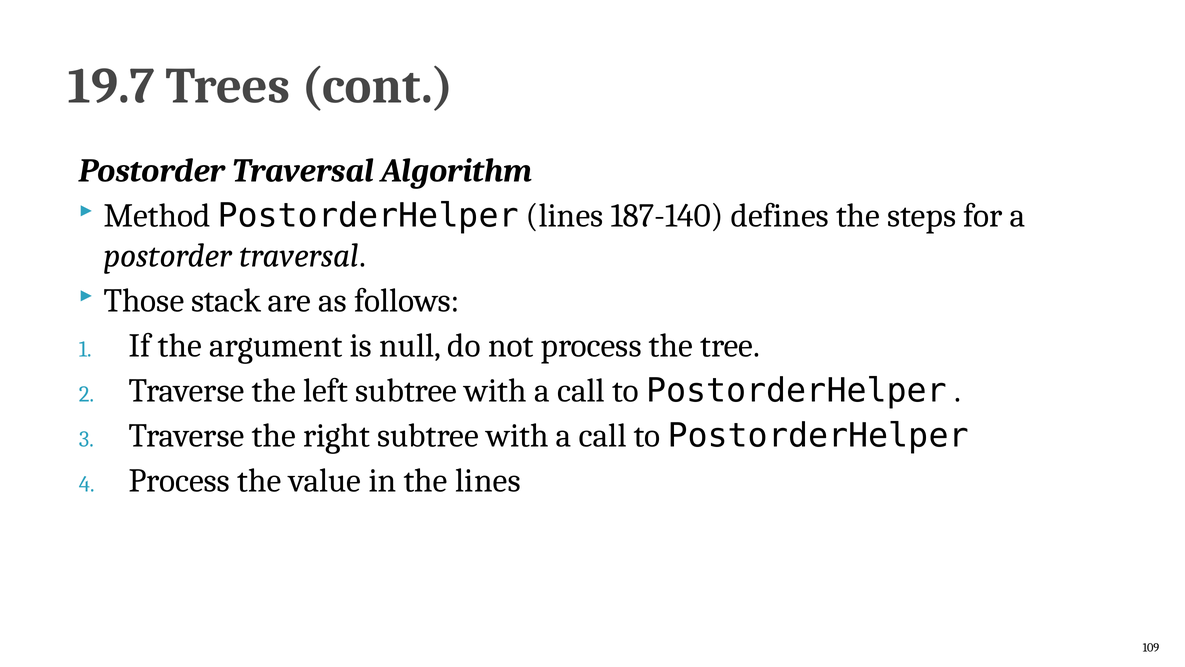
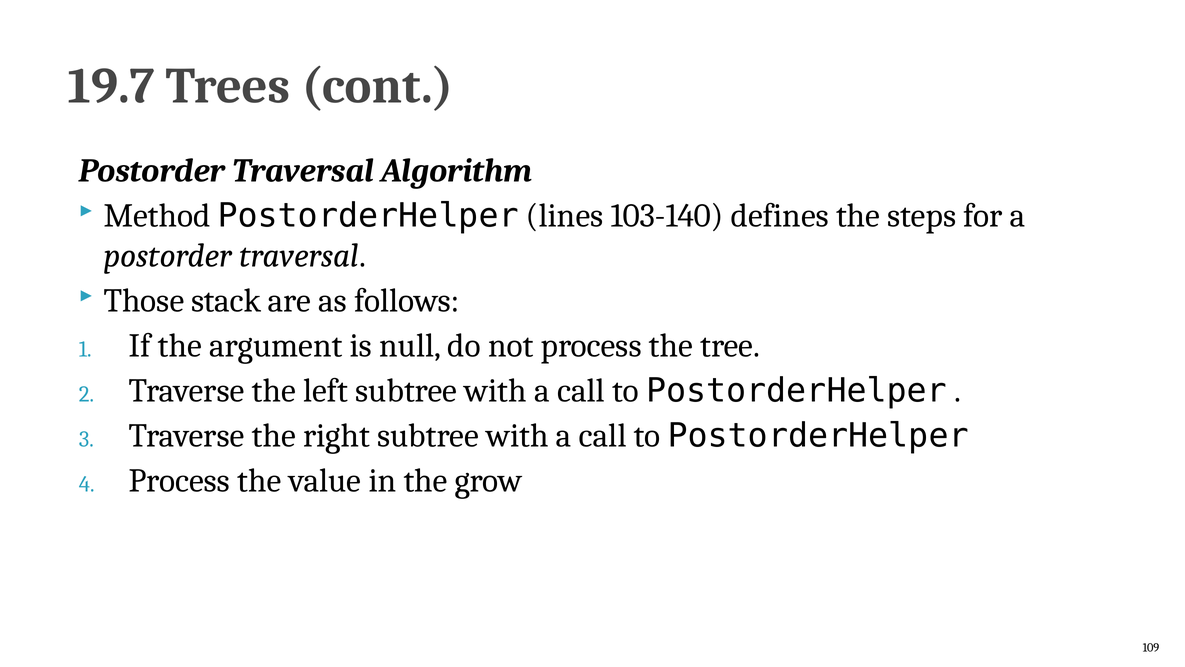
187-140: 187-140 -> 103-140
the lines: lines -> grow
